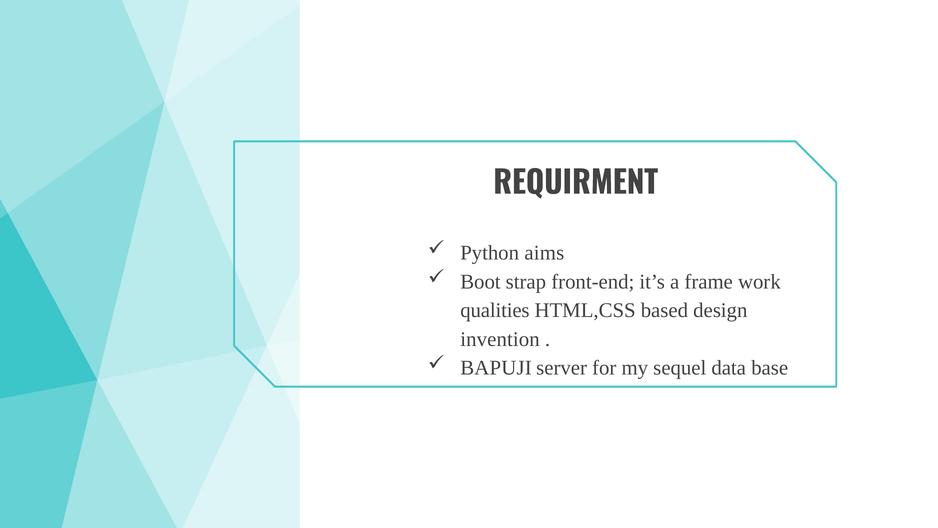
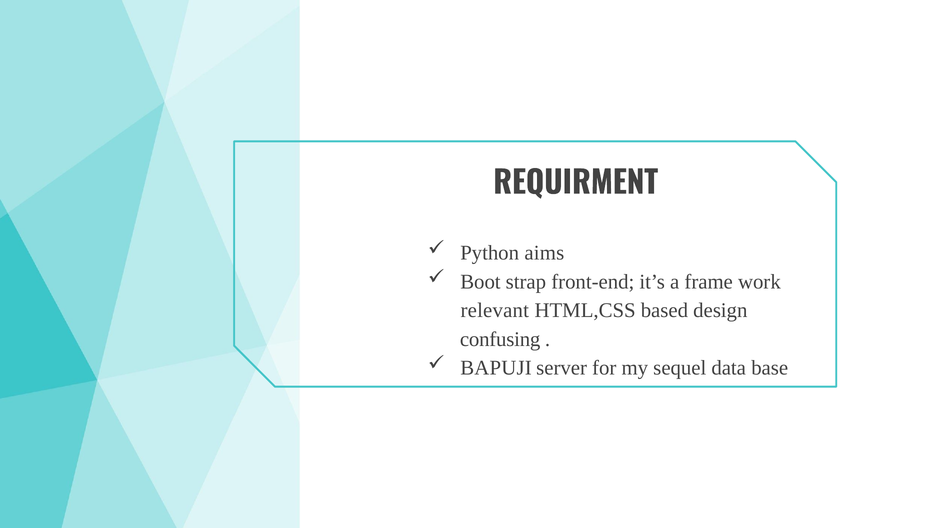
qualities: qualities -> relevant
invention: invention -> confusing
